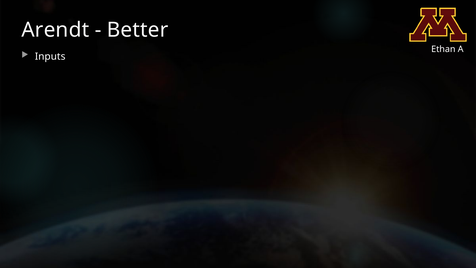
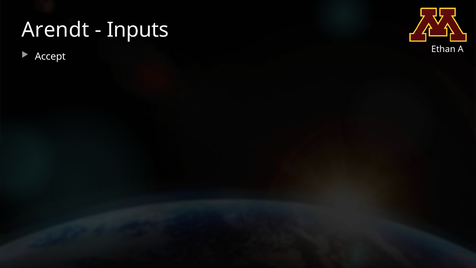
Better: Better -> Inputs
Inputs: Inputs -> Accept
